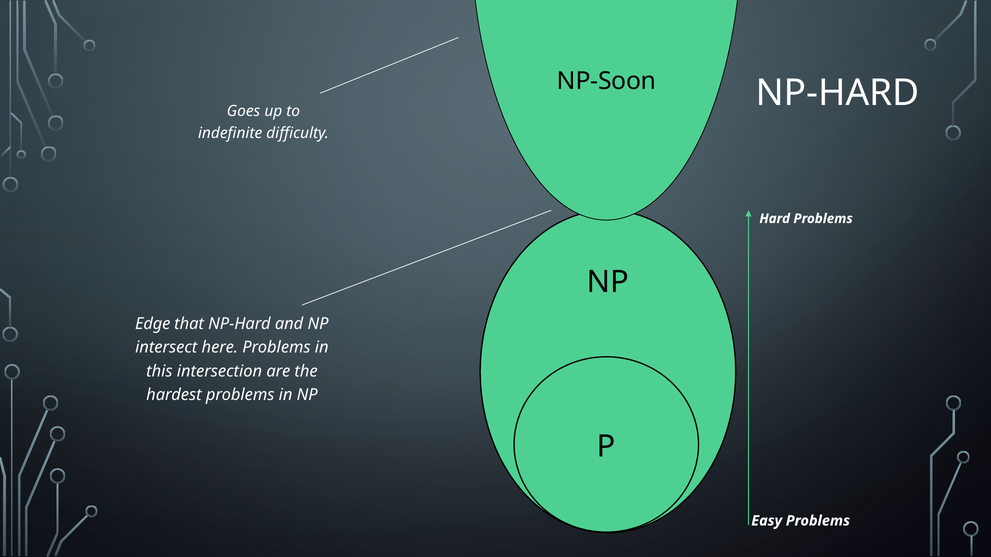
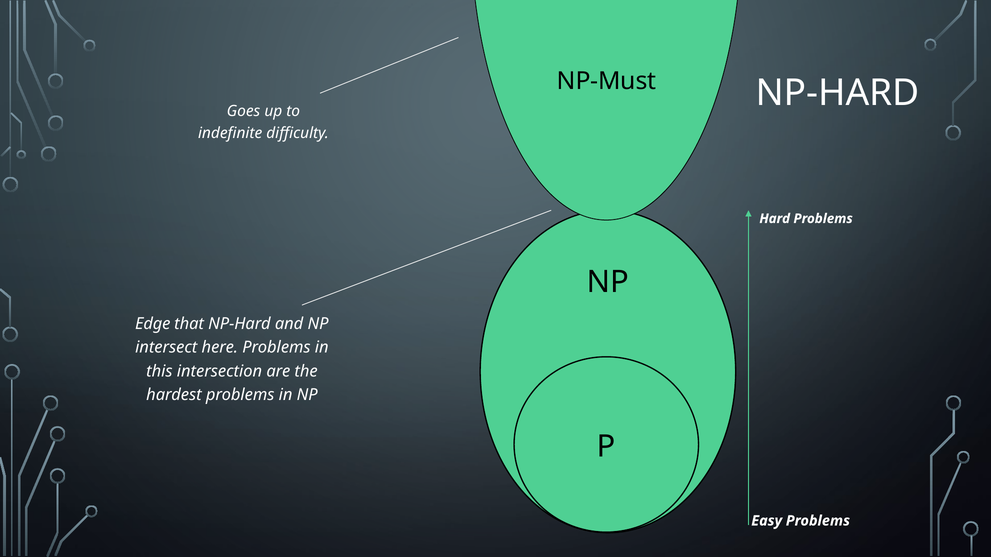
NP-Soon: NP-Soon -> NP-Must
